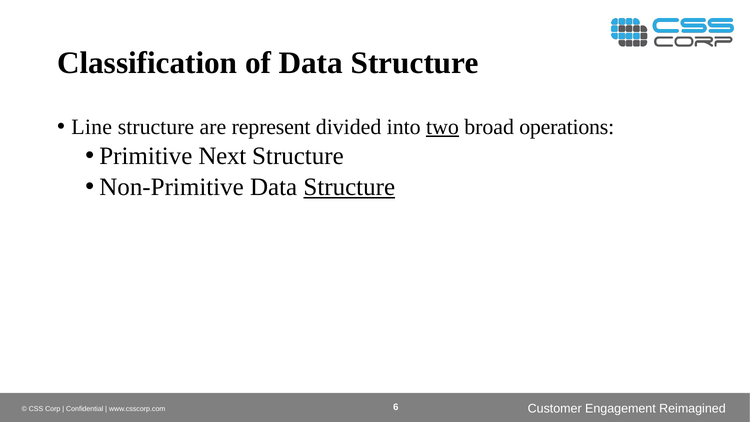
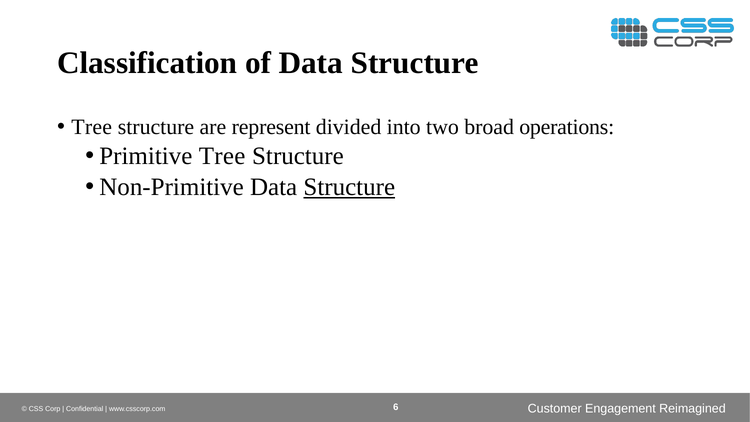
Line at (92, 127): Line -> Tree
two underline: present -> none
Primitive Next: Next -> Tree
